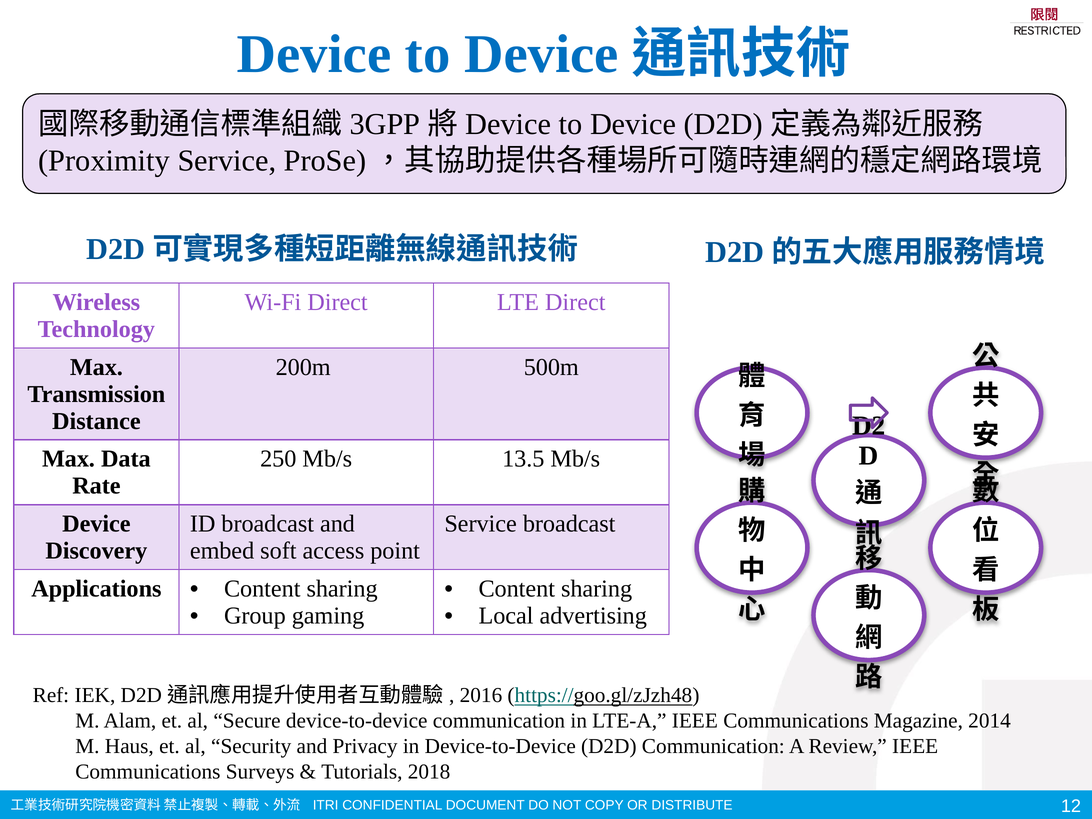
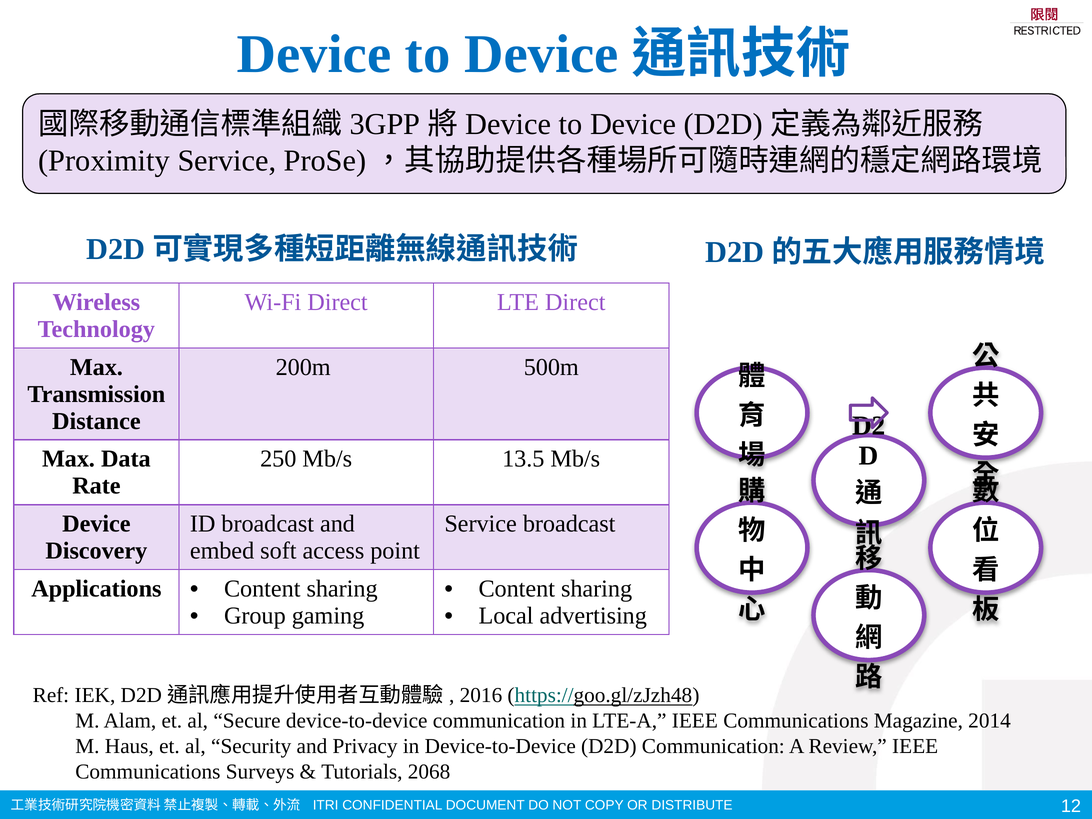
2018: 2018 -> 2068
